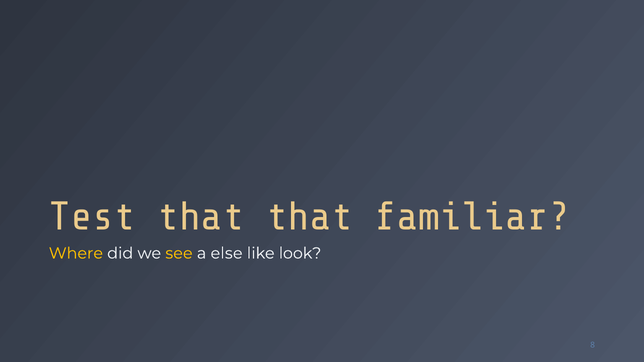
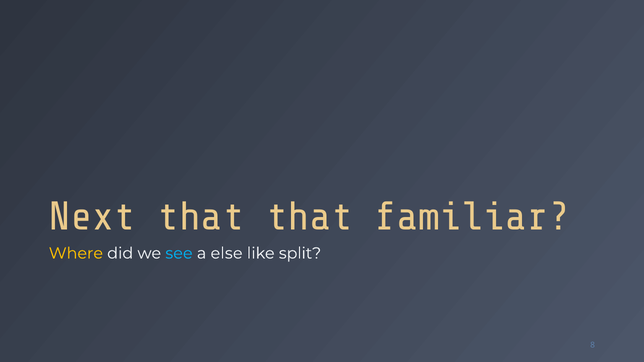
Test: Test -> Next
see colour: yellow -> light blue
look: look -> split
